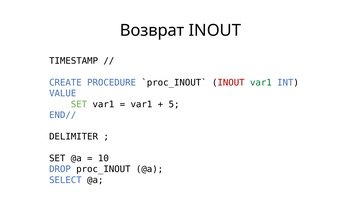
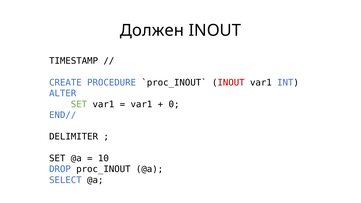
Возврат: Возврат -> Должен
var1 at (261, 83) colour: green -> black
VALUE: VALUE -> ALTER
5: 5 -> 0
